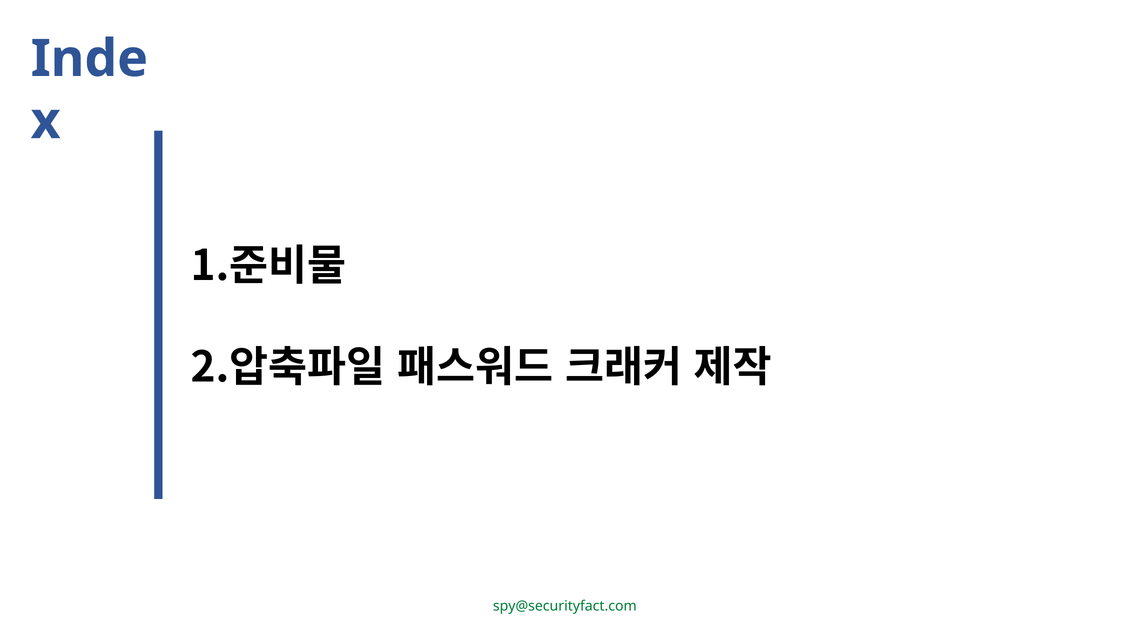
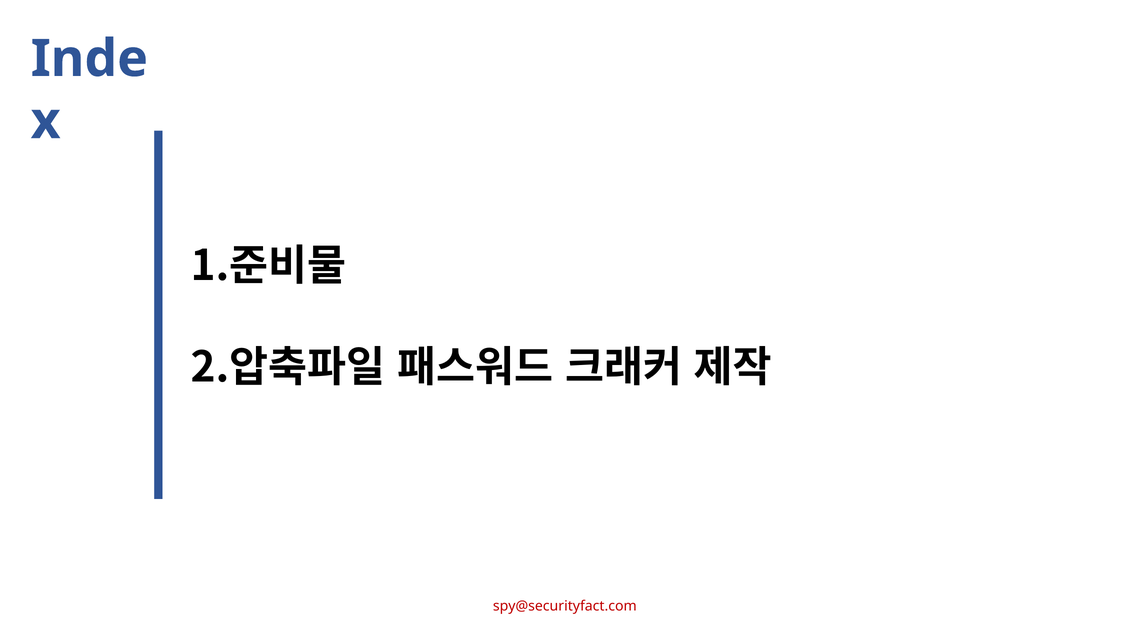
spy@securityfact.com colour: green -> red
